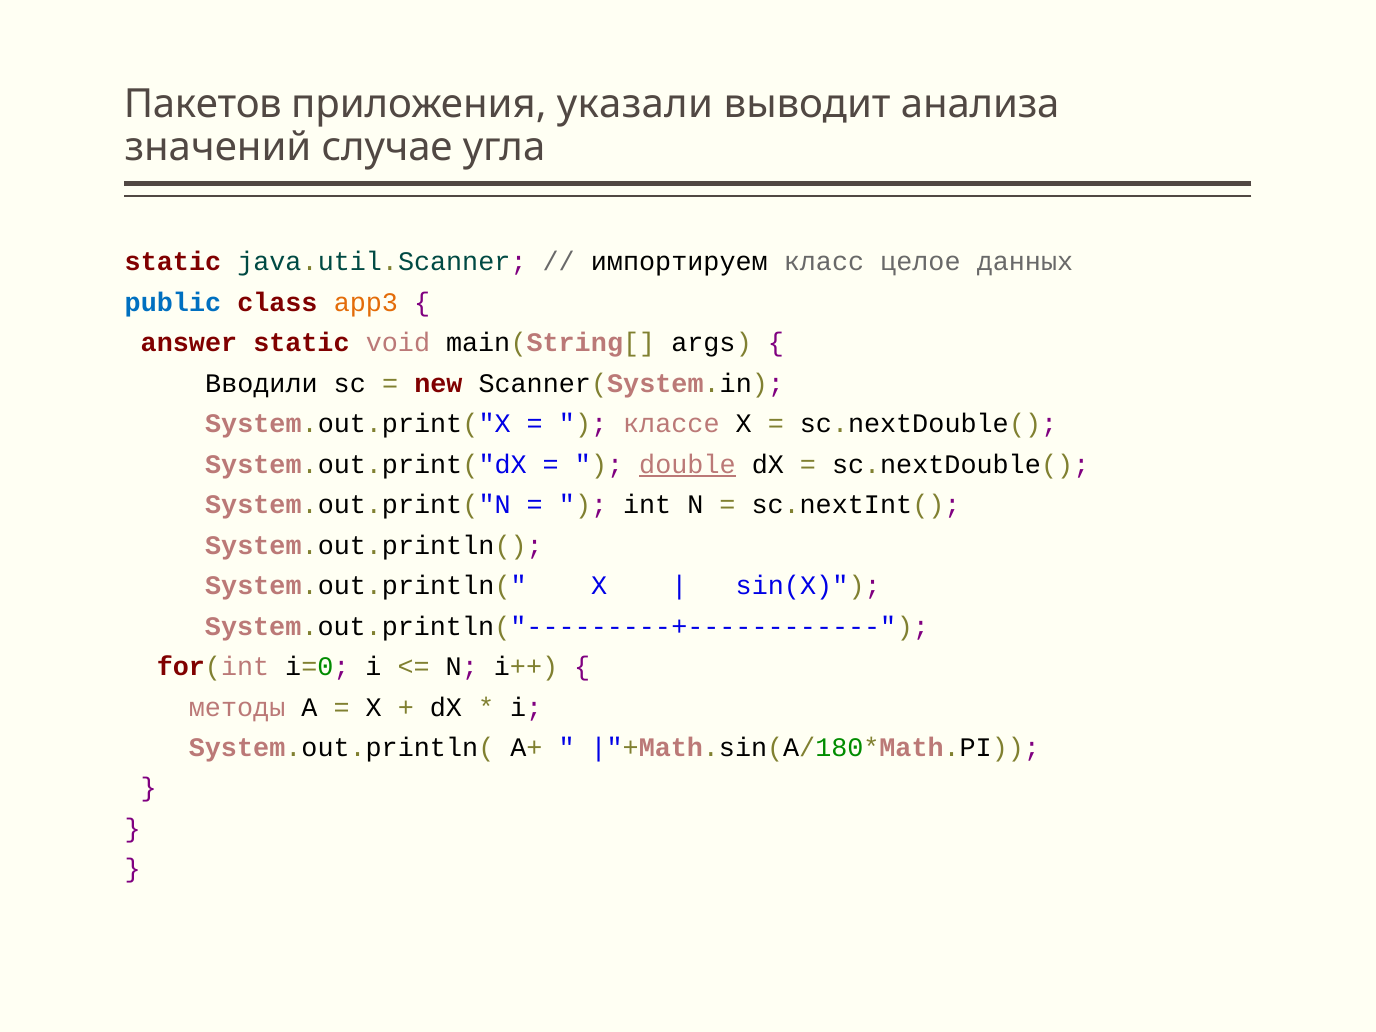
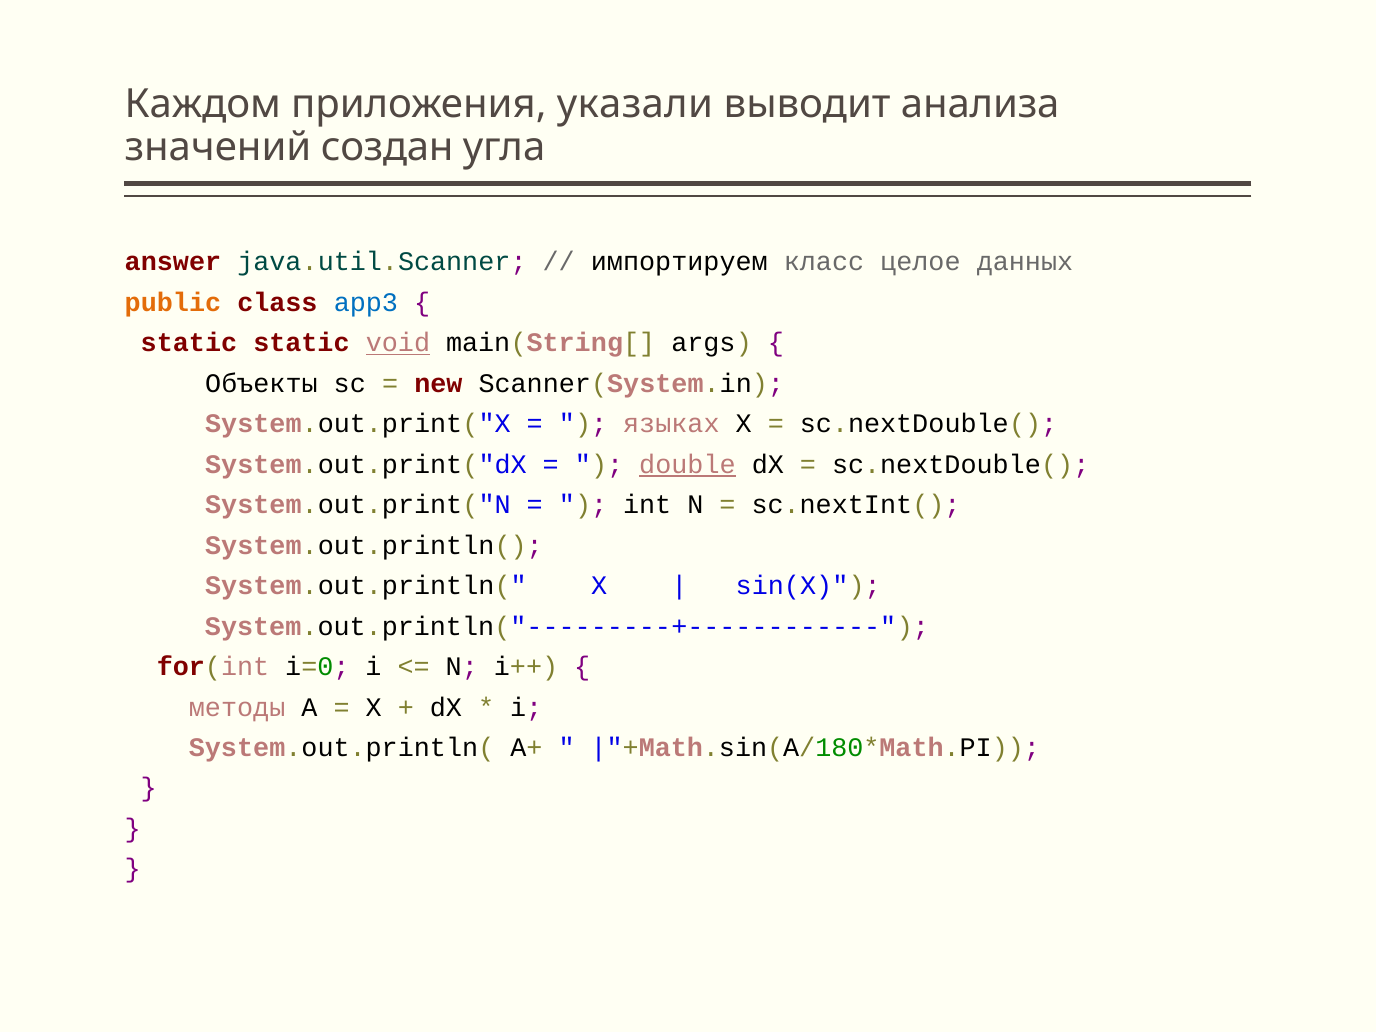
Пакетов: Пакетов -> Каждом
случае: случае -> создан
static at (173, 262): static -> answer
public colour: blue -> orange
app3 colour: orange -> blue
answer at (189, 343): answer -> static
void underline: none -> present
Вводили: Вводили -> Объекты
классе: классе -> языках
